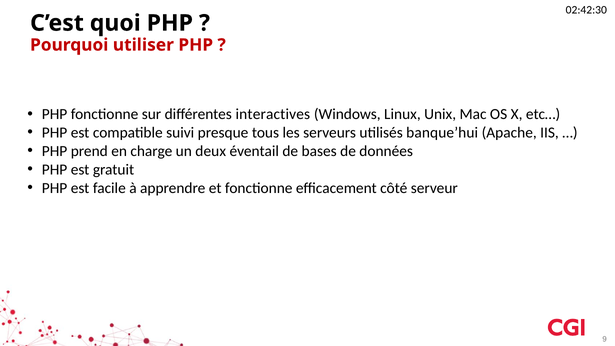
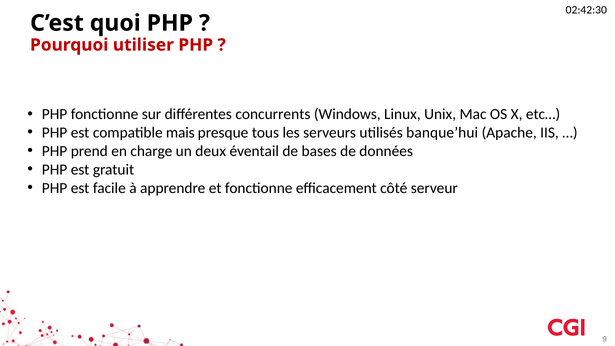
interactives: interactives -> concurrents
suivi: suivi -> mais
